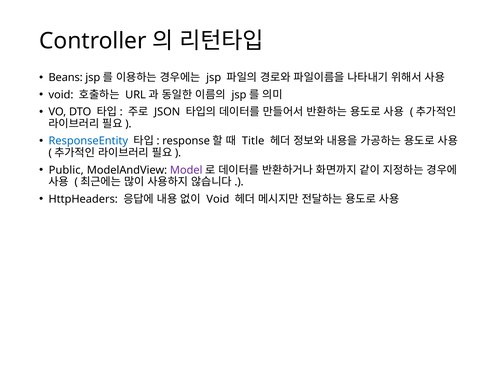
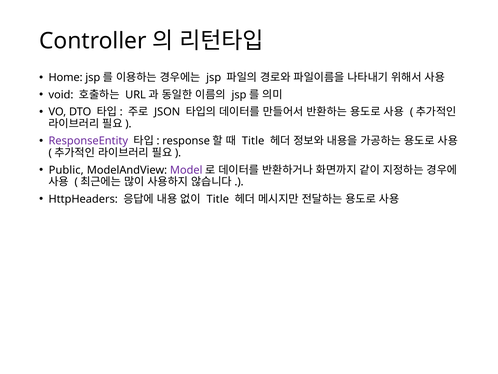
Beans: Beans -> Home
ResponseEntity colour: blue -> purple
Void at (218, 199): Void -> Title
